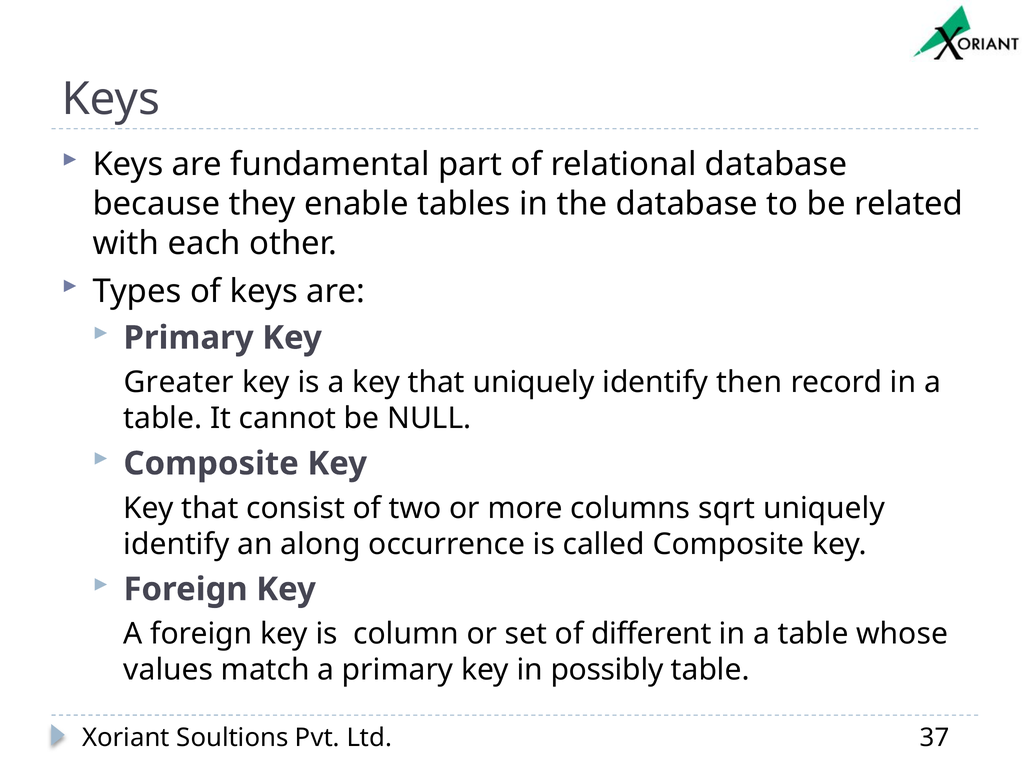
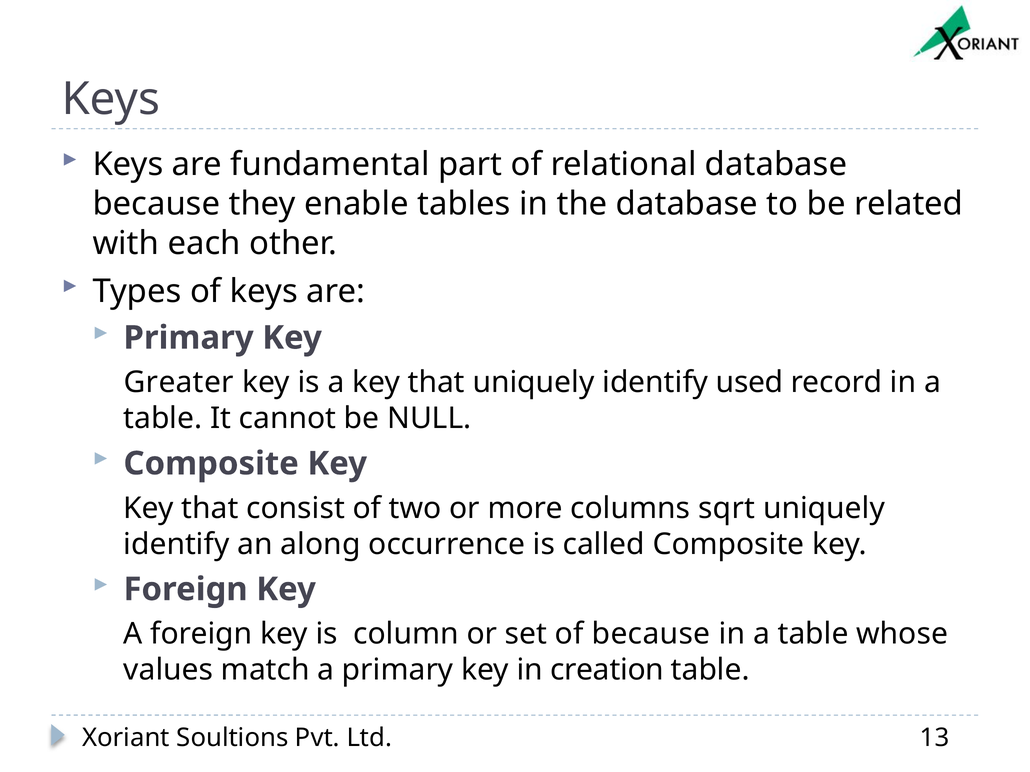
then: then -> used
of different: different -> because
possibly: possibly -> creation
37: 37 -> 13
